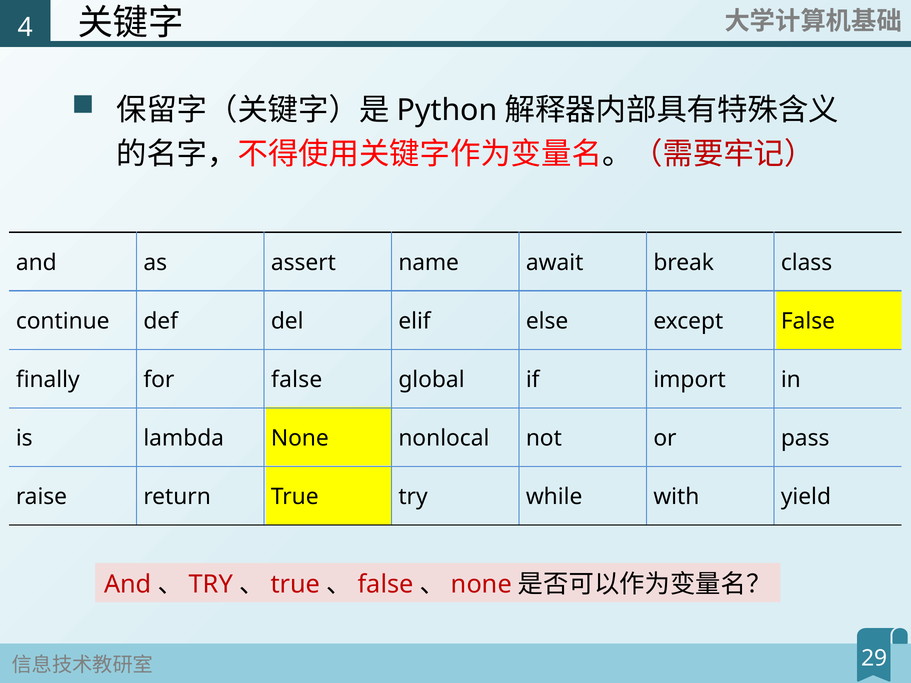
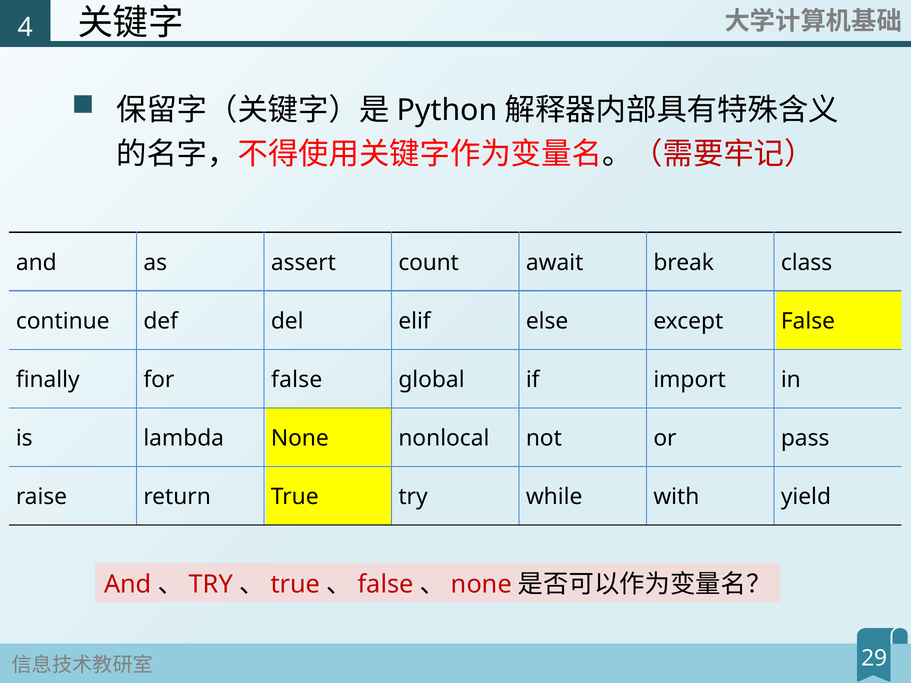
name: name -> count
